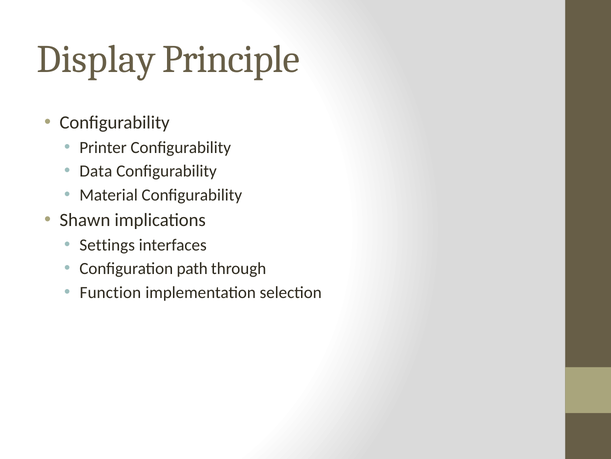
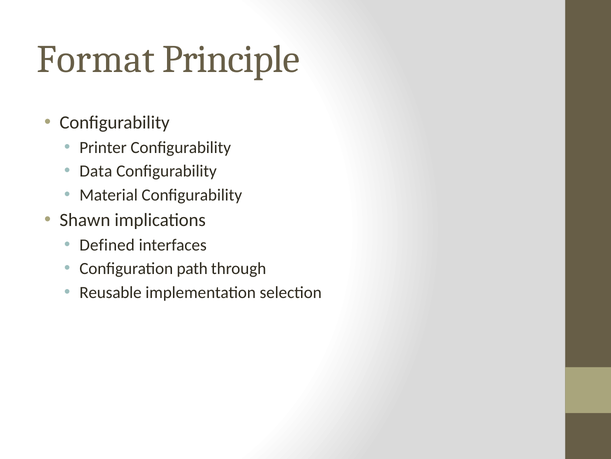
Display: Display -> Format
Settings: Settings -> Defined
Function: Function -> Reusable
